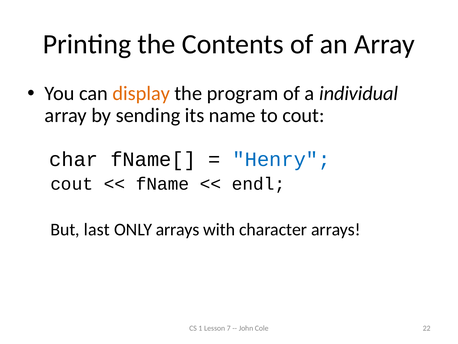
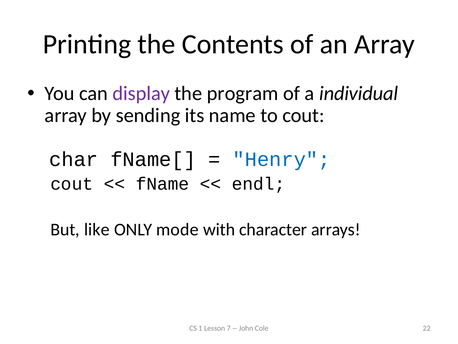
display colour: orange -> purple
last: last -> like
ONLY arrays: arrays -> mode
